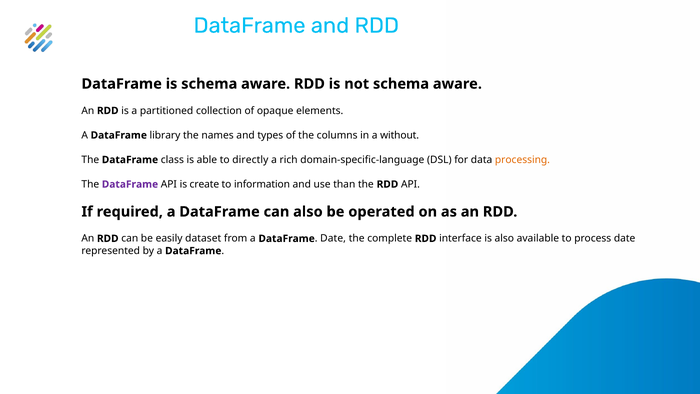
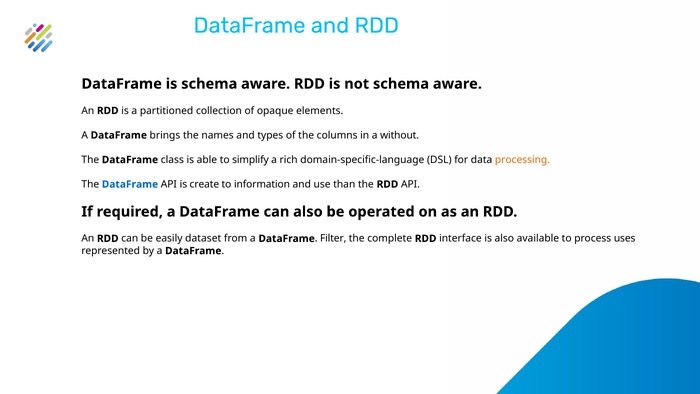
library: library -> brings
directly: directly -> simplify
DataFrame at (130, 184) colour: purple -> blue
DataFrame Date: Date -> Filter
process date: date -> uses
